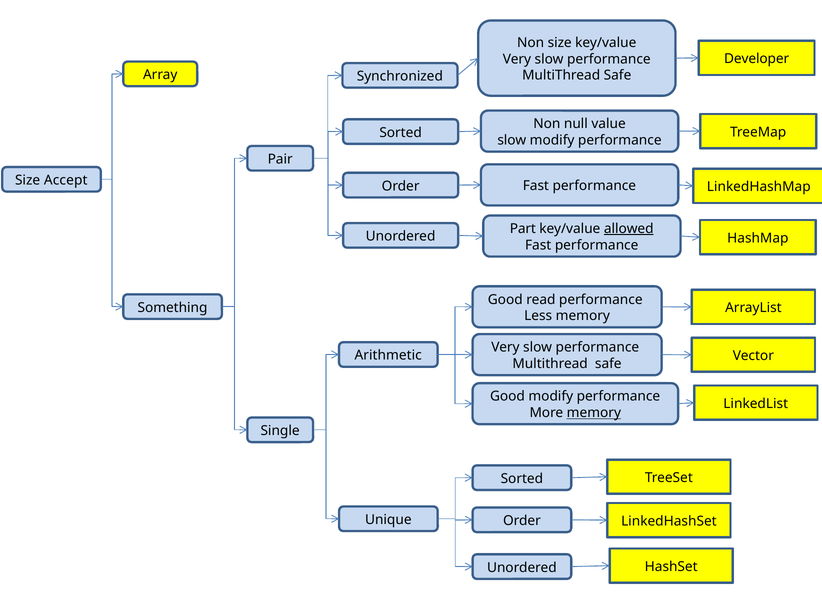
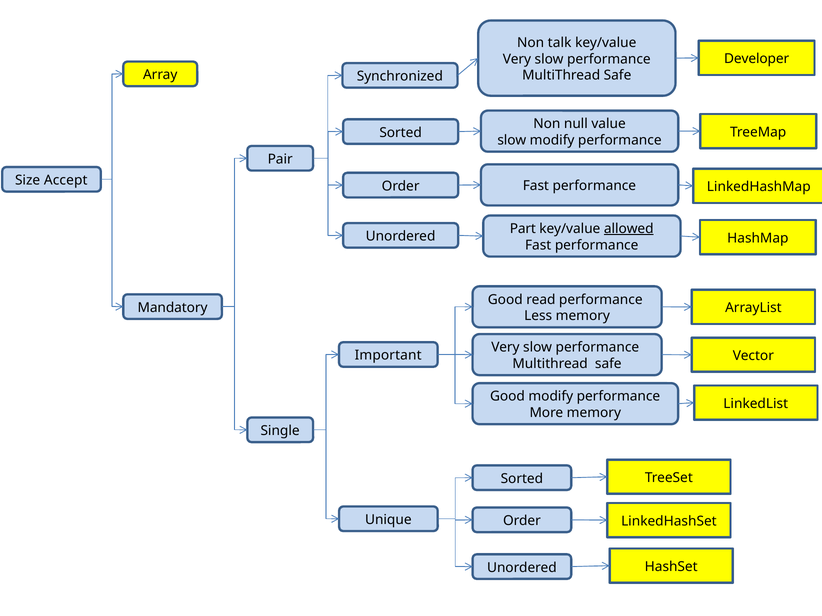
Non size: size -> talk
Something: Something -> Mandatory
Arithmetic: Arithmetic -> Important
memory at (594, 413) underline: present -> none
